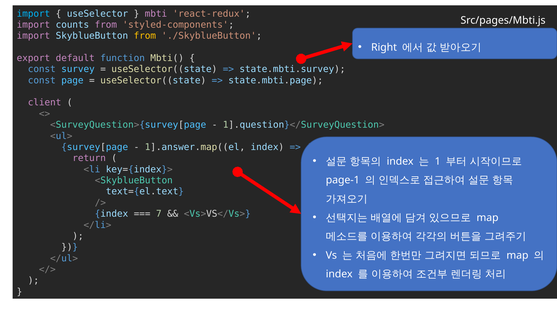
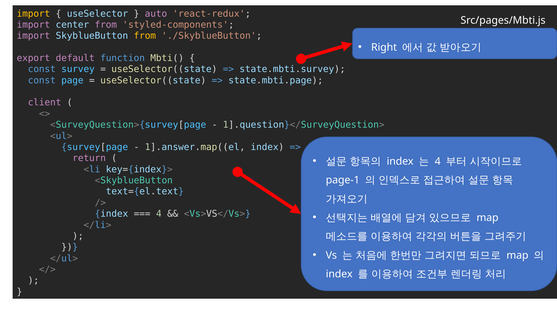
import at (33, 14) colour: light blue -> yellow
mbti: mbti -> auto
counts: counts -> center
1 at (438, 162): 1 -> 4
7 at (159, 214): 7 -> 4
